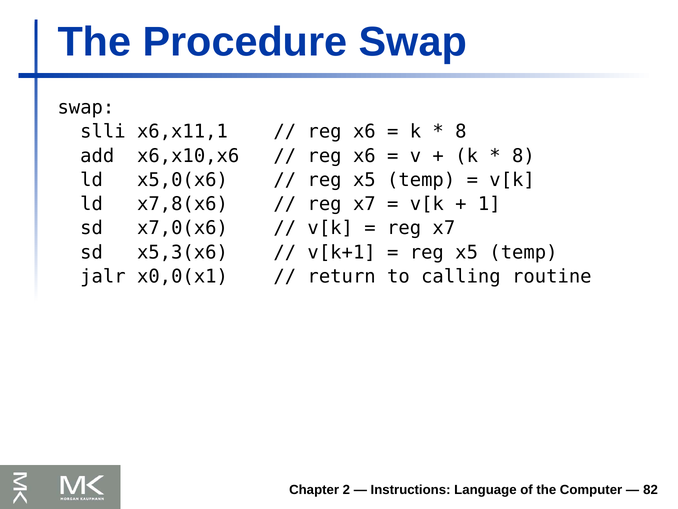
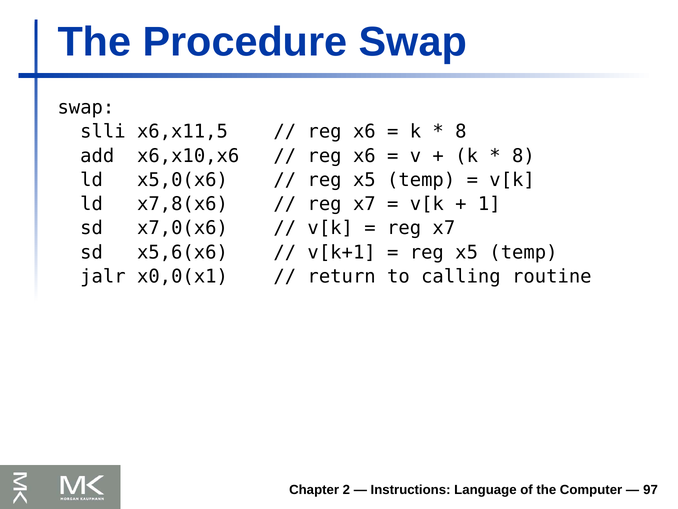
x6,x11,1: x6,x11,1 -> x6,x11,5
x5,3(x6: x5,3(x6 -> x5,6(x6
82: 82 -> 97
